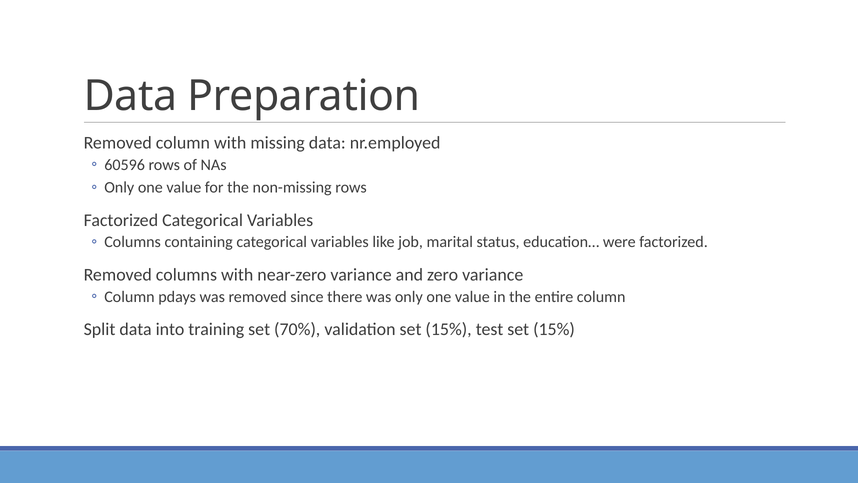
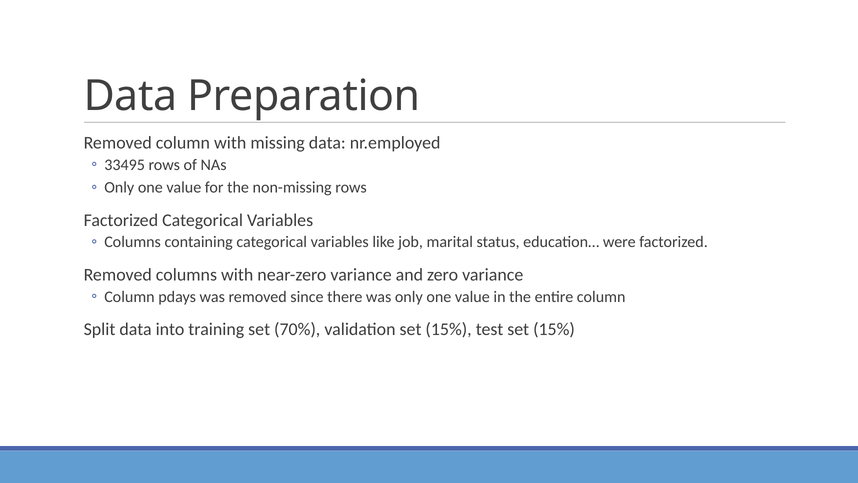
60596: 60596 -> 33495
